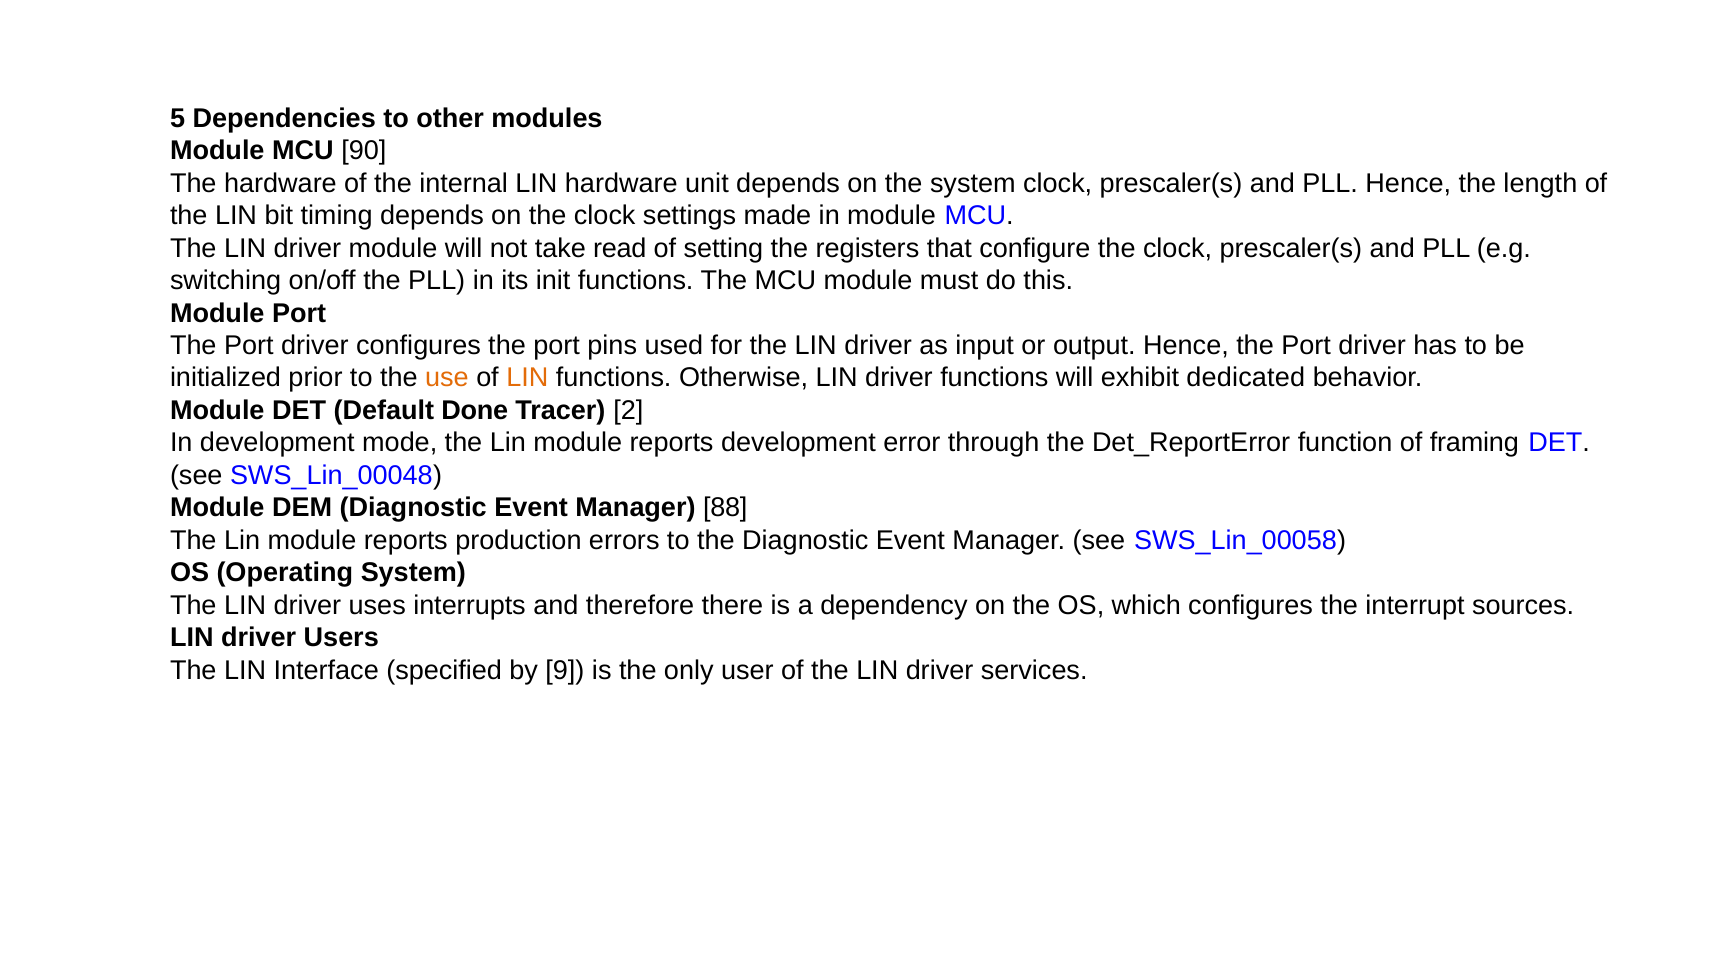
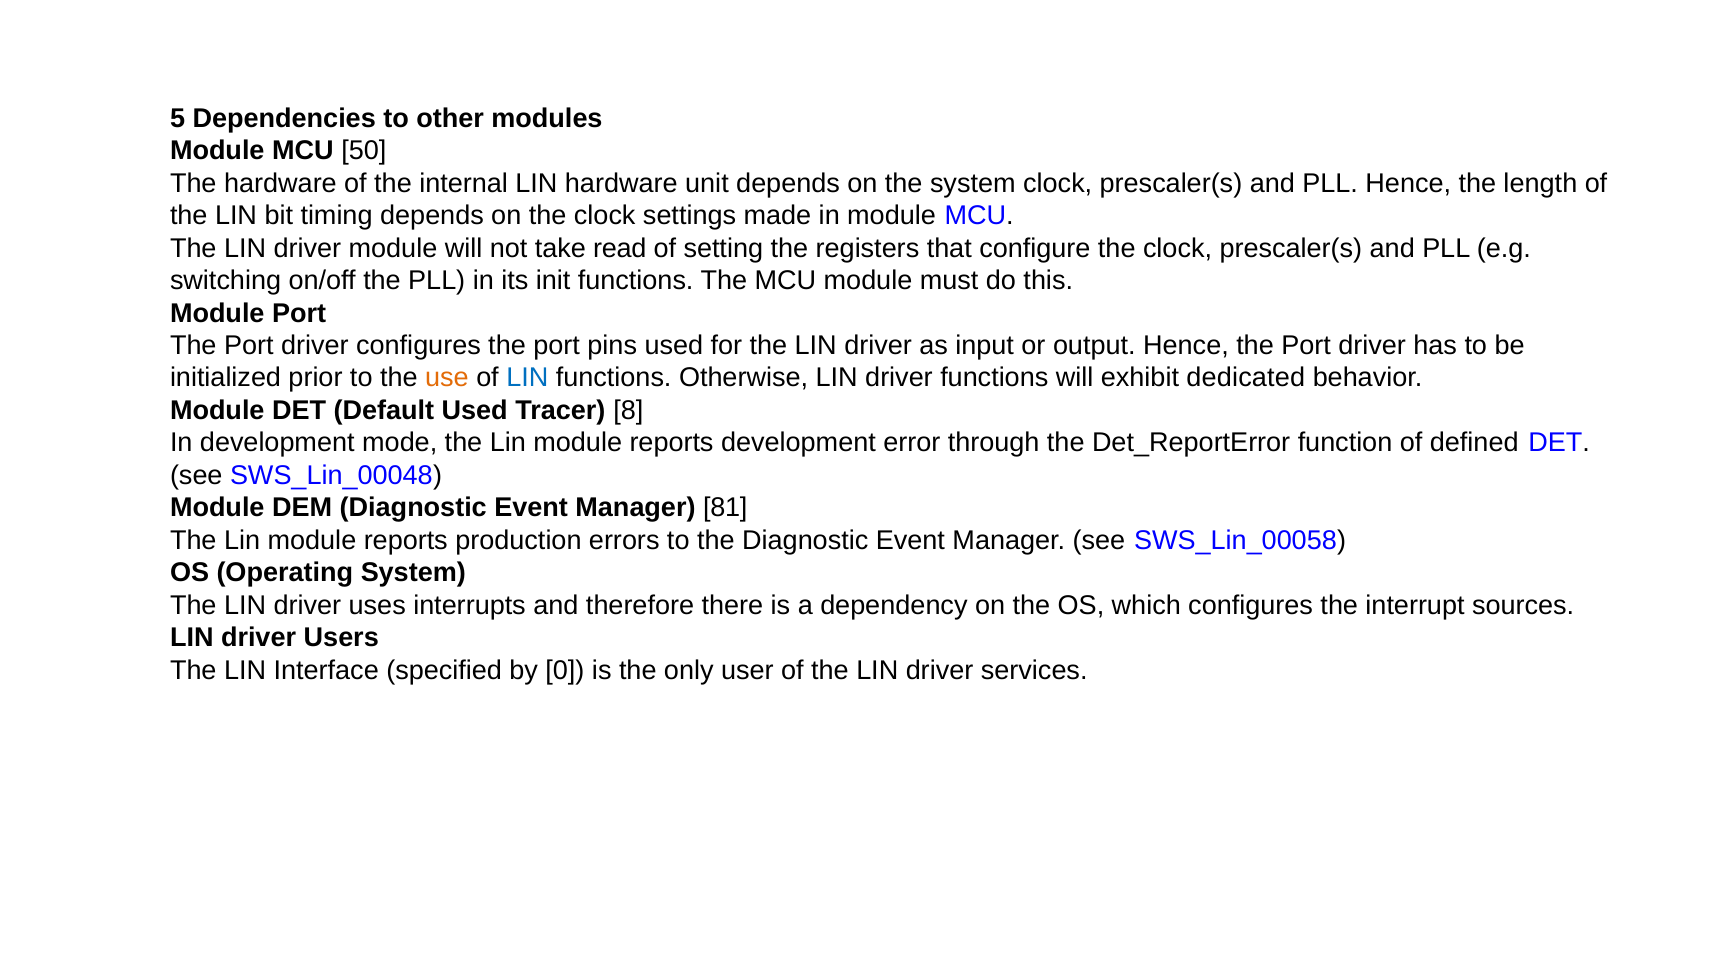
90: 90 -> 50
LIN at (527, 378) colour: orange -> blue
Default Done: Done -> Used
2: 2 -> 8
framing: framing -> defined
88: 88 -> 81
9: 9 -> 0
